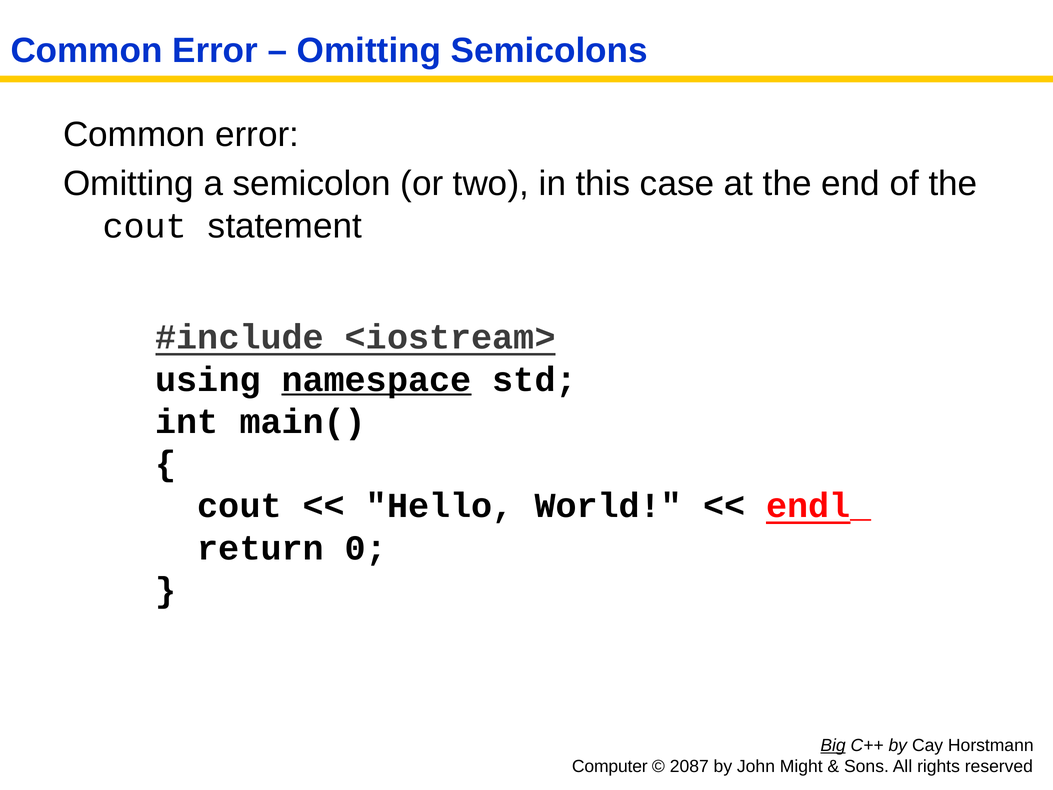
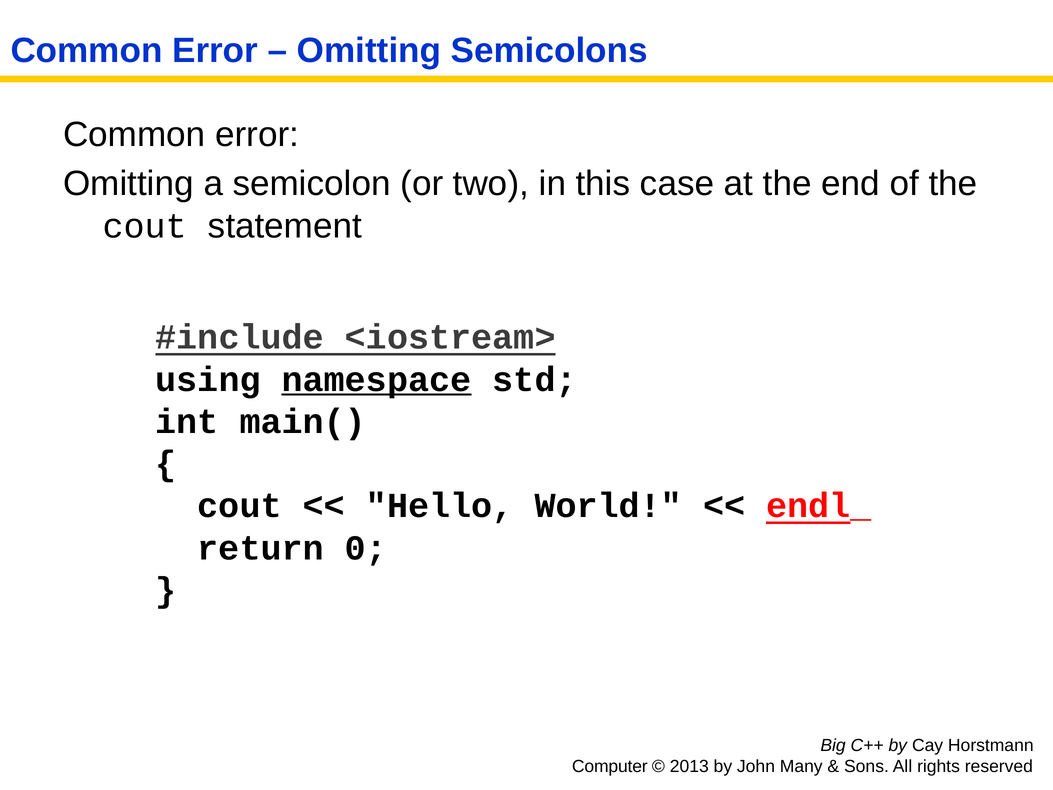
Big underline: present -> none
2087: 2087 -> 2013
Might: Might -> Many
